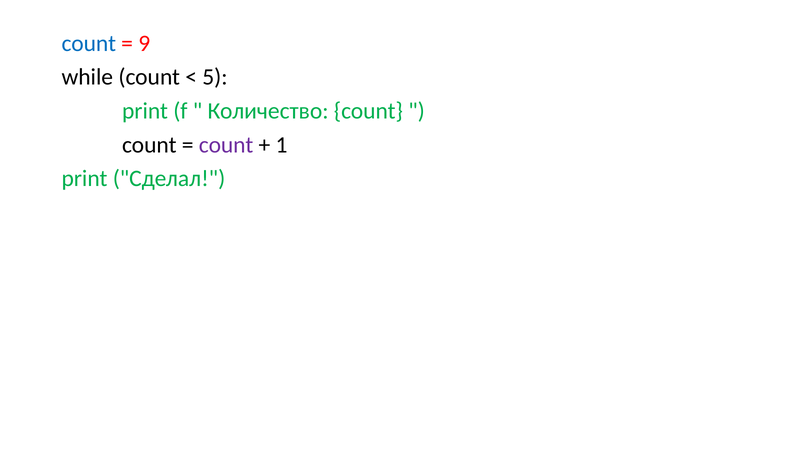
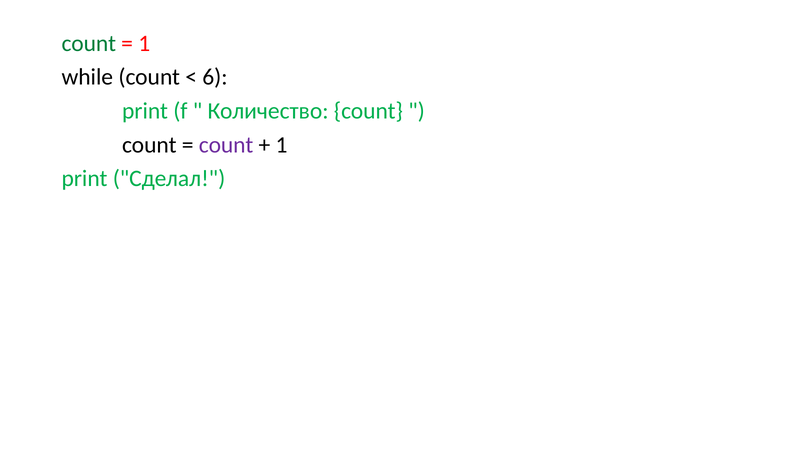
count at (89, 43) colour: blue -> green
9 at (144, 43): 9 -> 1
5: 5 -> 6
